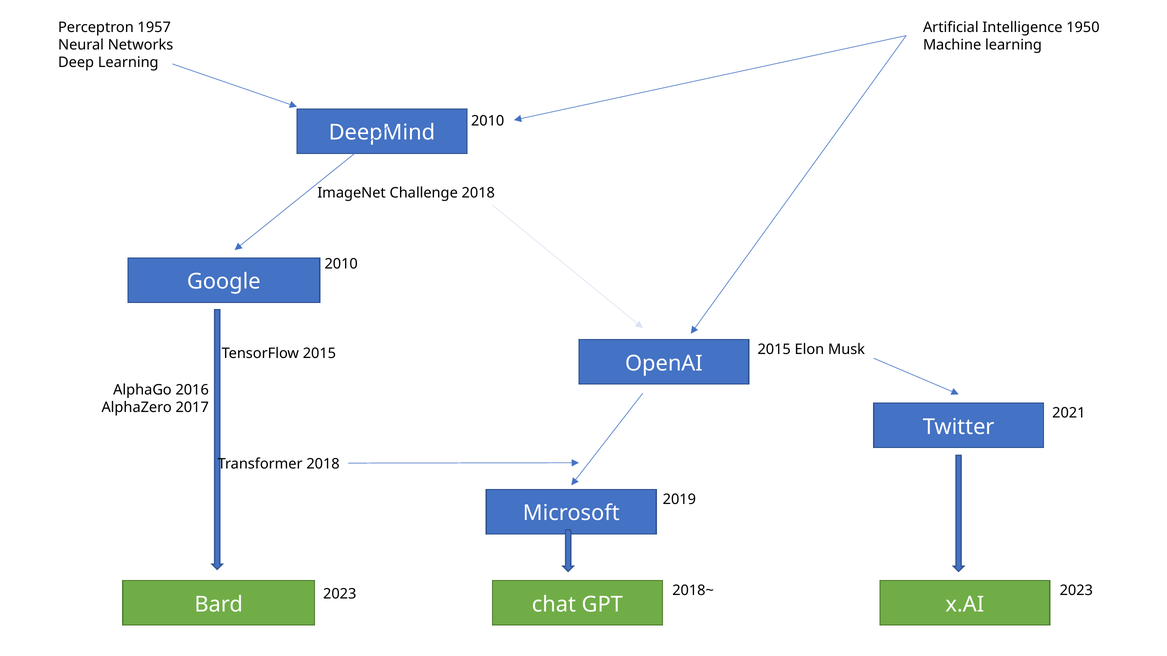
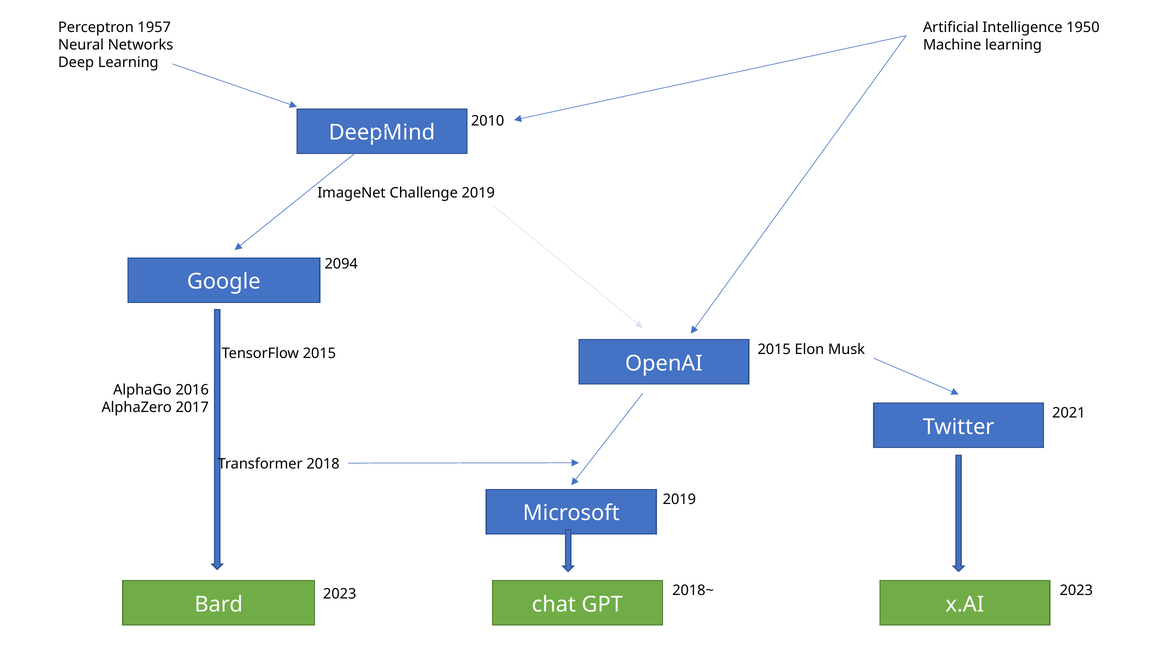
Challenge 2018: 2018 -> 2019
2010 at (341, 264): 2010 -> 2094
